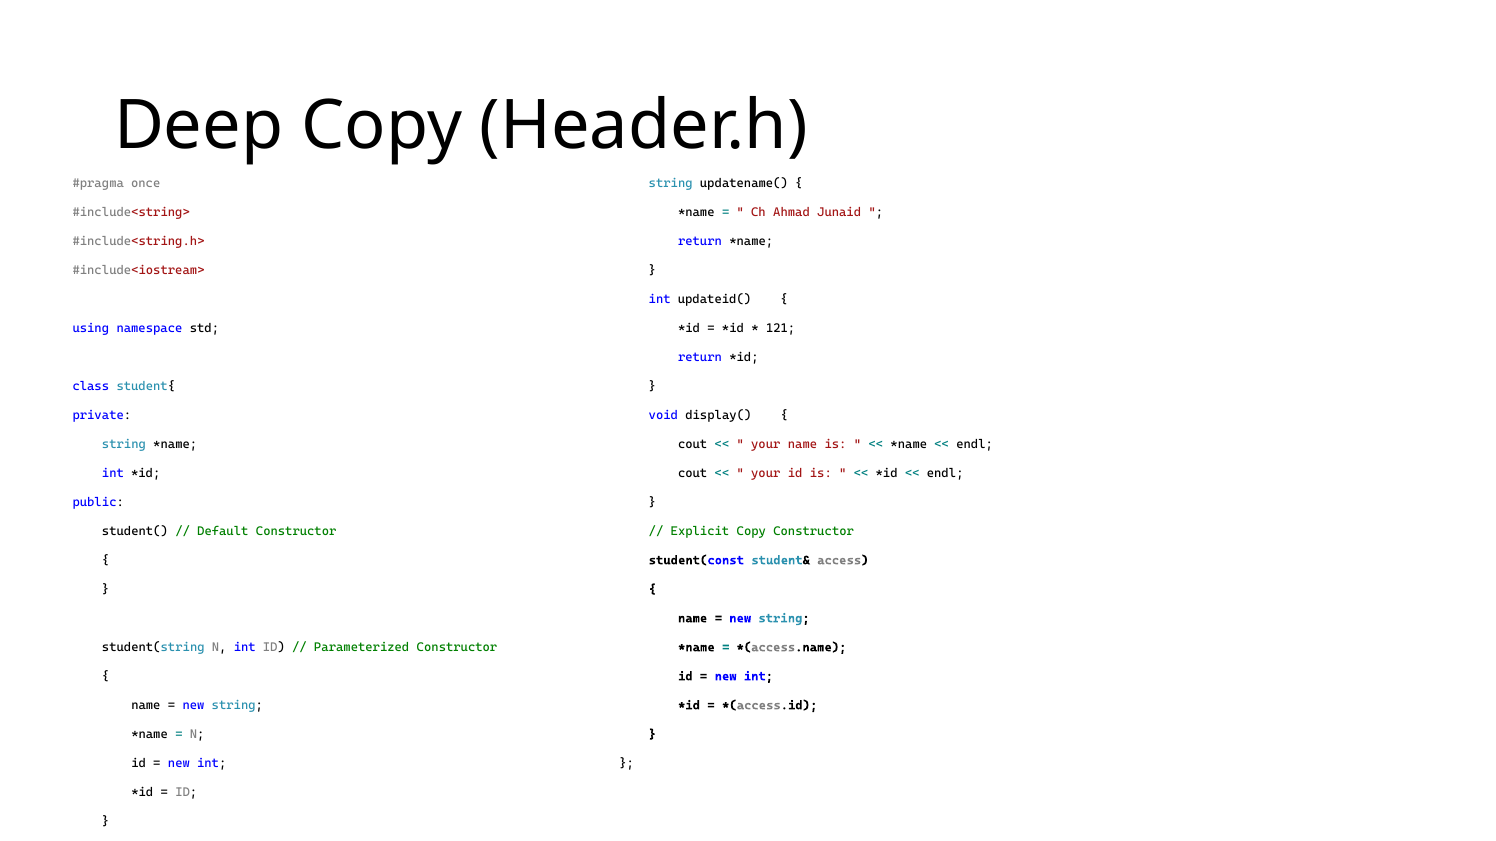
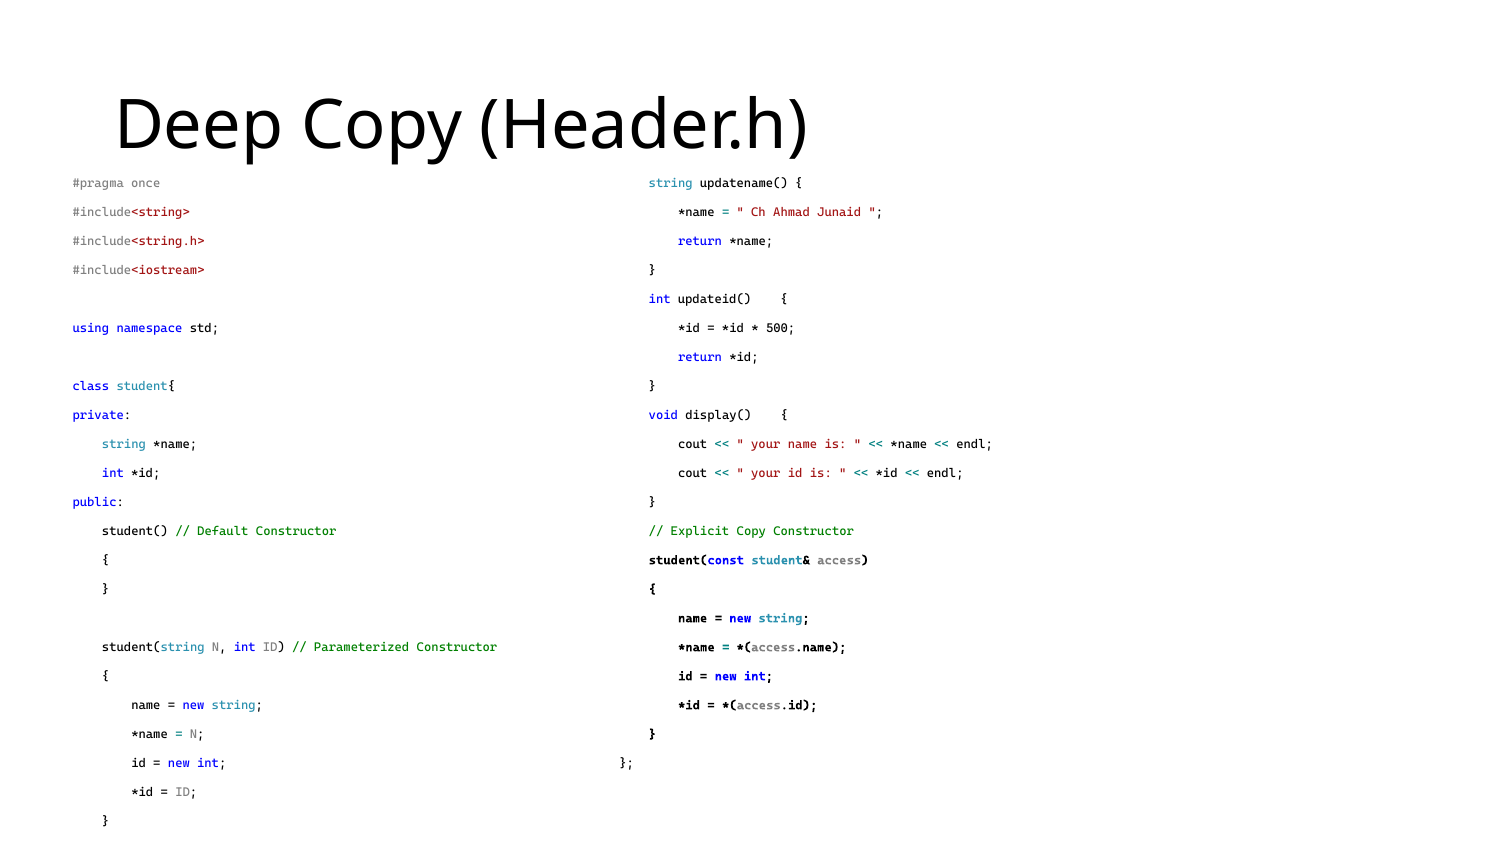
121: 121 -> 500
